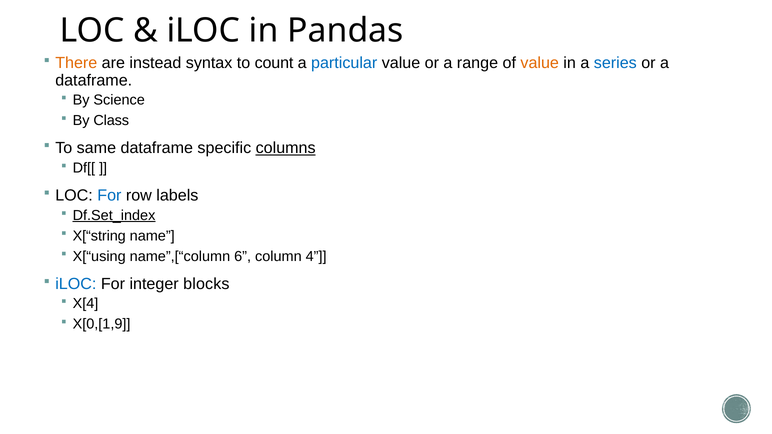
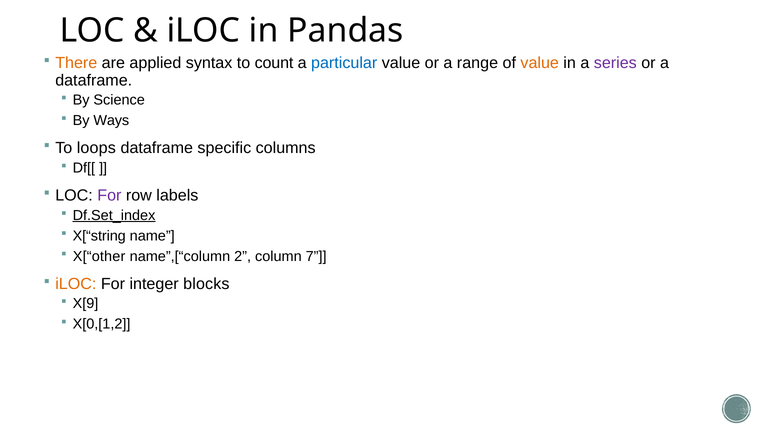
instead: instead -> applied
series colour: blue -> purple
Class: Class -> Ways
same: same -> loops
columns underline: present -> none
For at (109, 196) colour: blue -> purple
X[“using: X[“using -> X[“other
6: 6 -> 2
4: 4 -> 7
iLOC at (76, 284) colour: blue -> orange
X[4: X[4 -> X[9
X[0,[1,9: X[0,[1,9 -> X[0,[1,2
